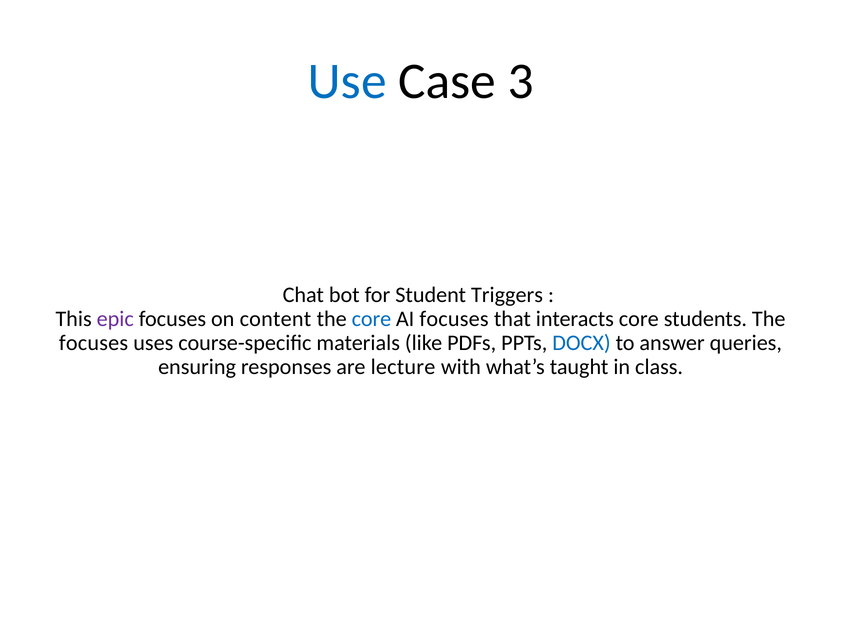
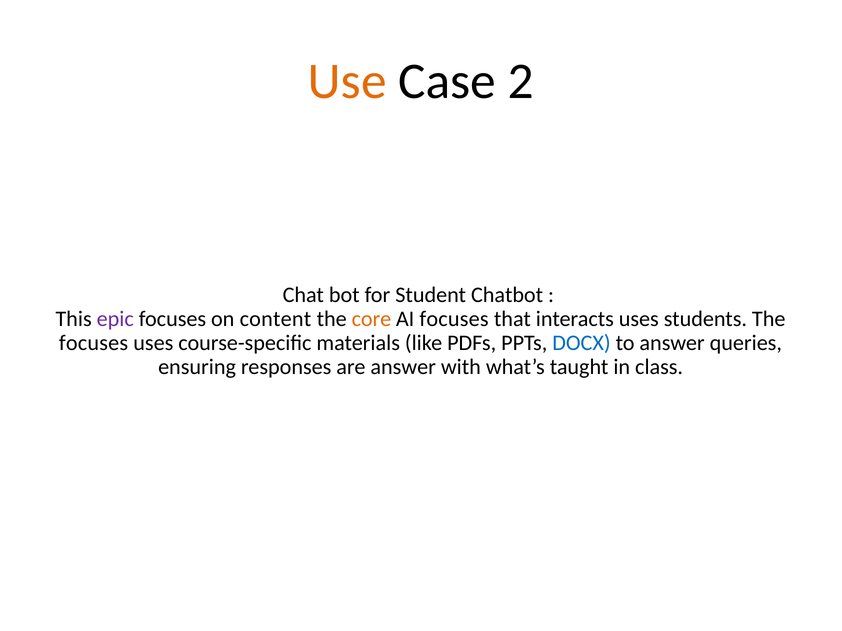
Use colour: blue -> orange
3: 3 -> 2
Triggers: Triggers -> Chatbot
core at (371, 319) colour: blue -> orange
interacts core: core -> uses
are lecture: lecture -> answer
